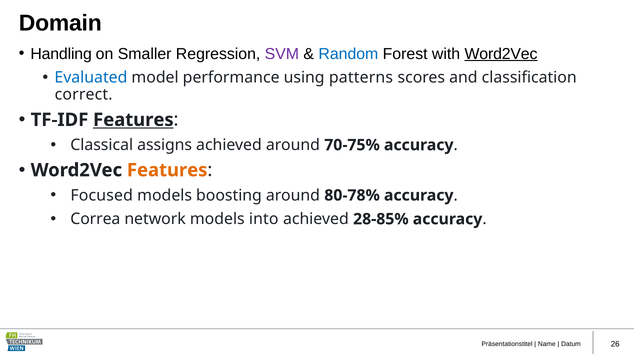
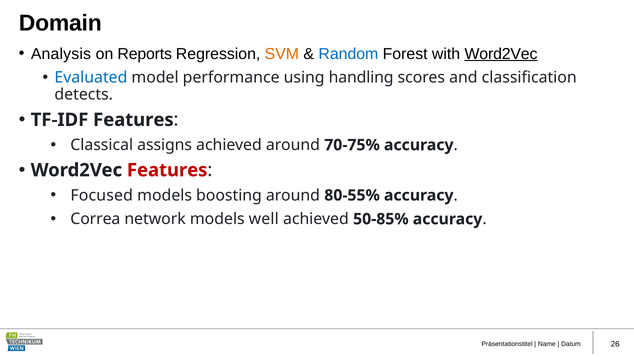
Handling: Handling -> Analysis
Smaller: Smaller -> Reports
SVM colour: purple -> orange
patterns: patterns -> handling
correct: correct -> detects
Features at (133, 120) underline: present -> none
Features at (167, 170) colour: orange -> red
80-78%: 80-78% -> 80-55%
into: into -> well
28-85%: 28-85% -> 50-85%
